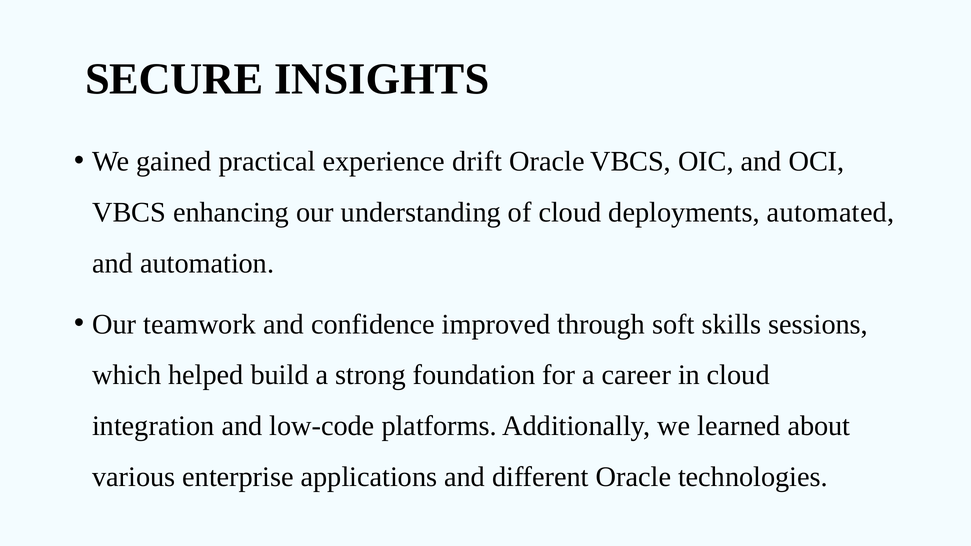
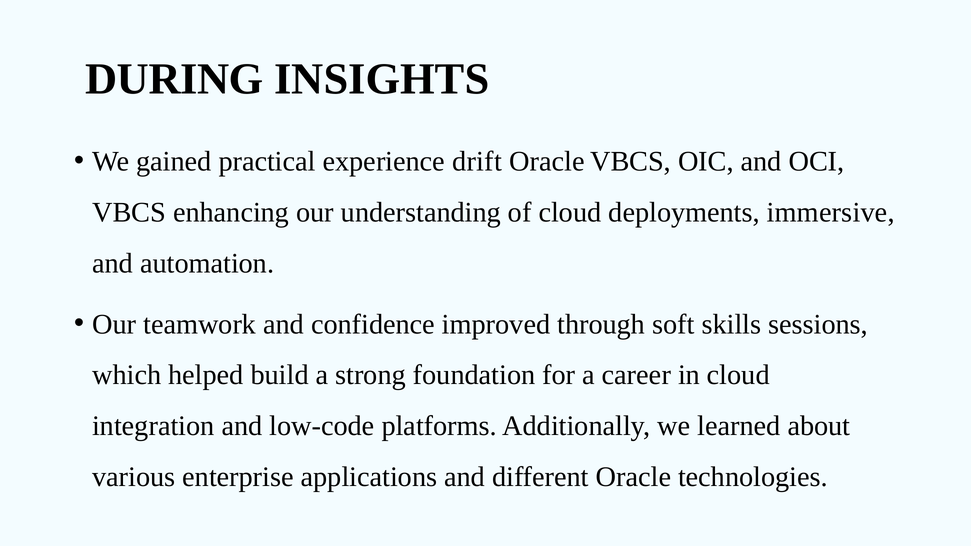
SECURE: SECURE -> DURING
automated: automated -> immersive
